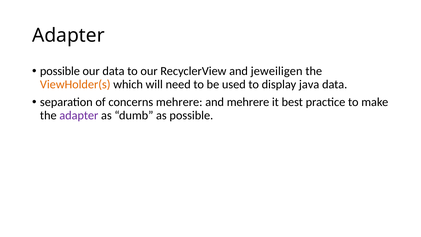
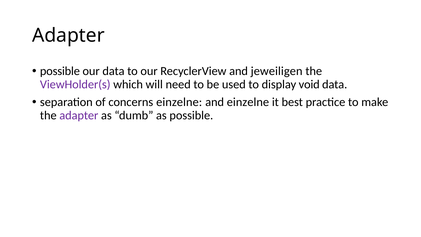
ViewHolder(s colour: orange -> purple
java: java -> void
concerns mehrere: mehrere -> einzelne
and mehrere: mehrere -> einzelne
